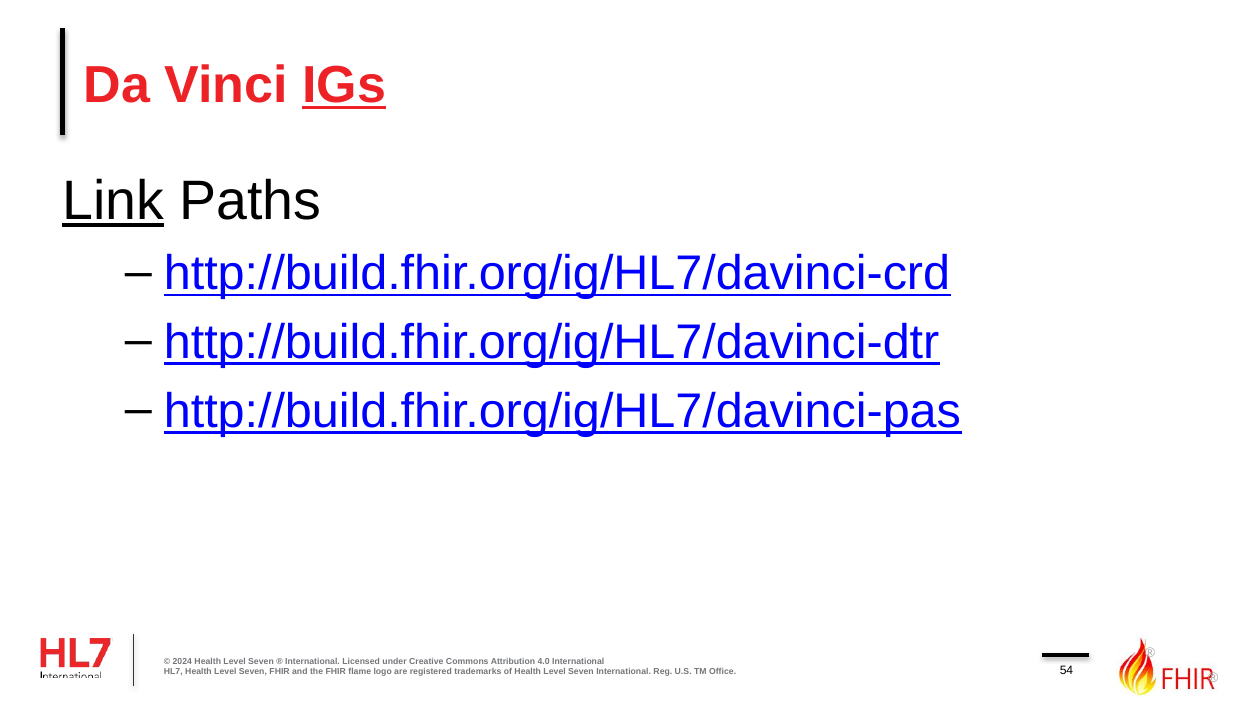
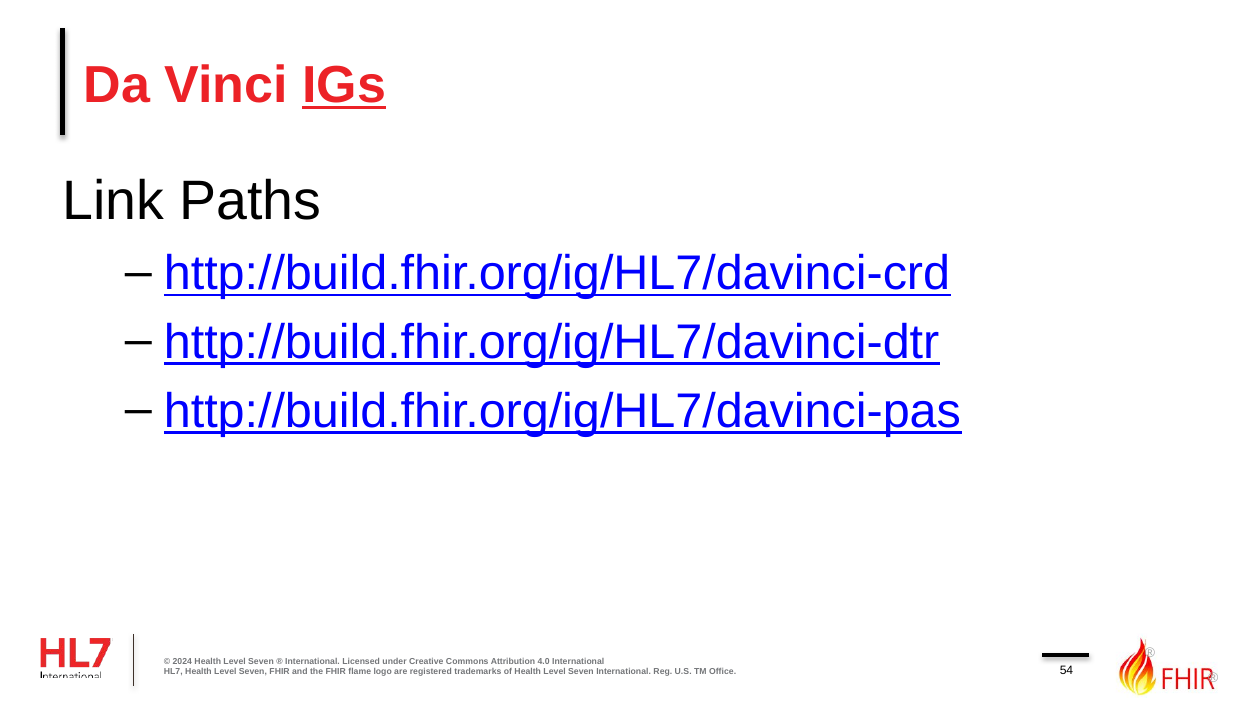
Link underline: present -> none
